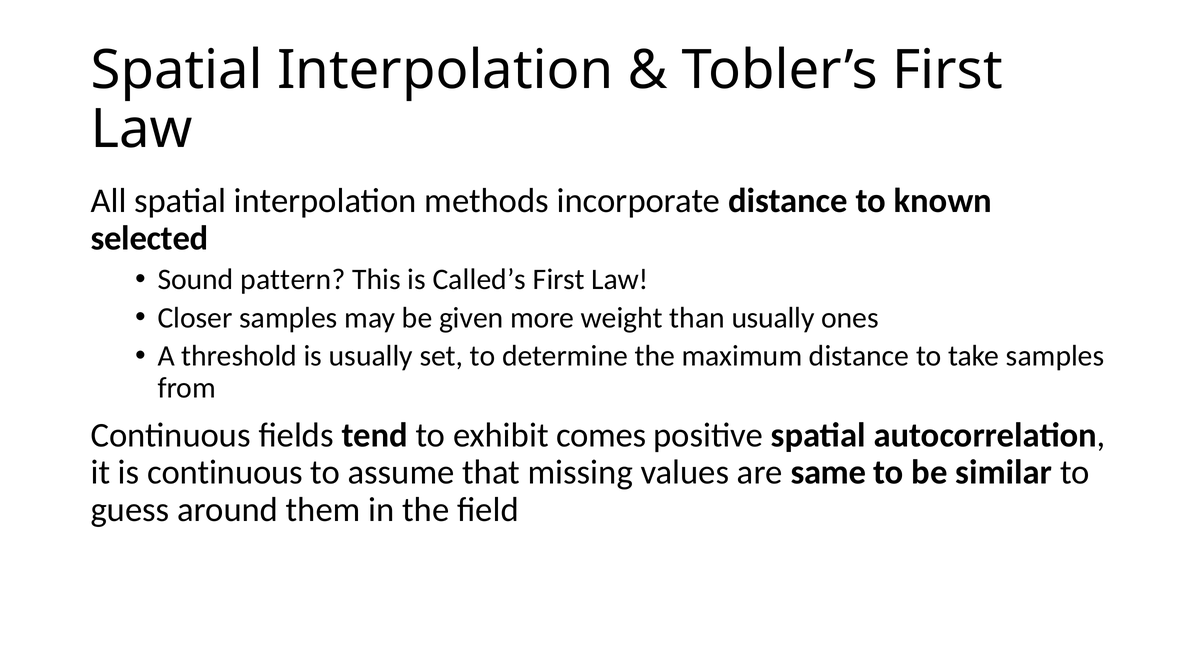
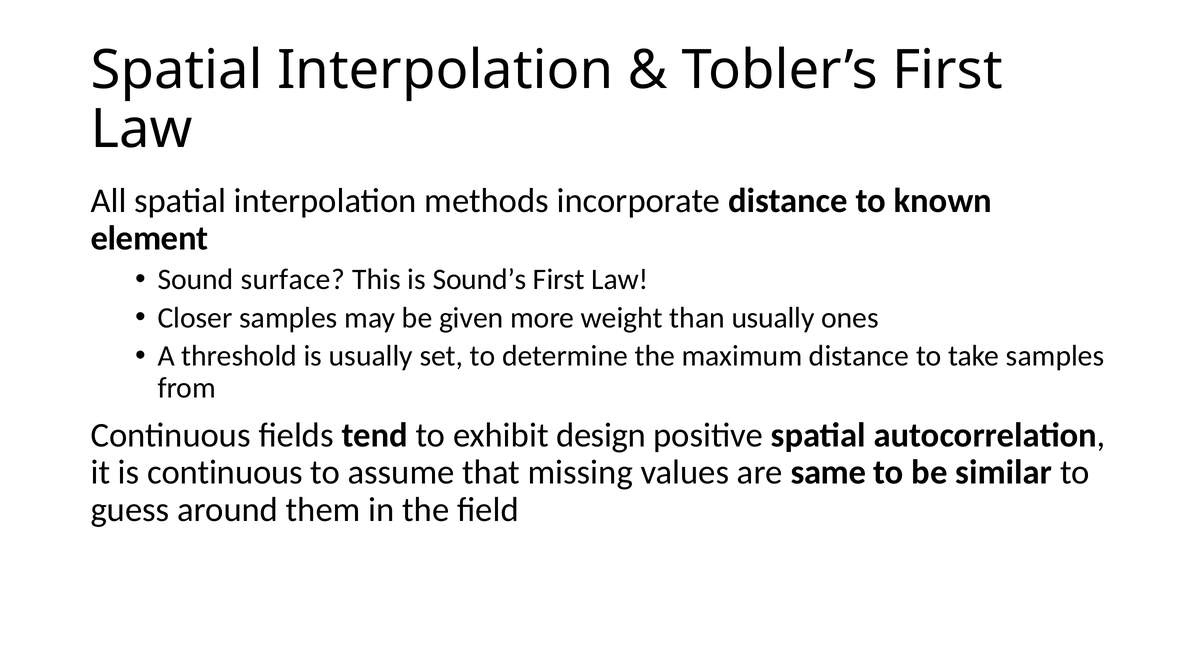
selected: selected -> element
pattern: pattern -> surface
Called’s: Called’s -> Sound’s
comes: comes -> design
